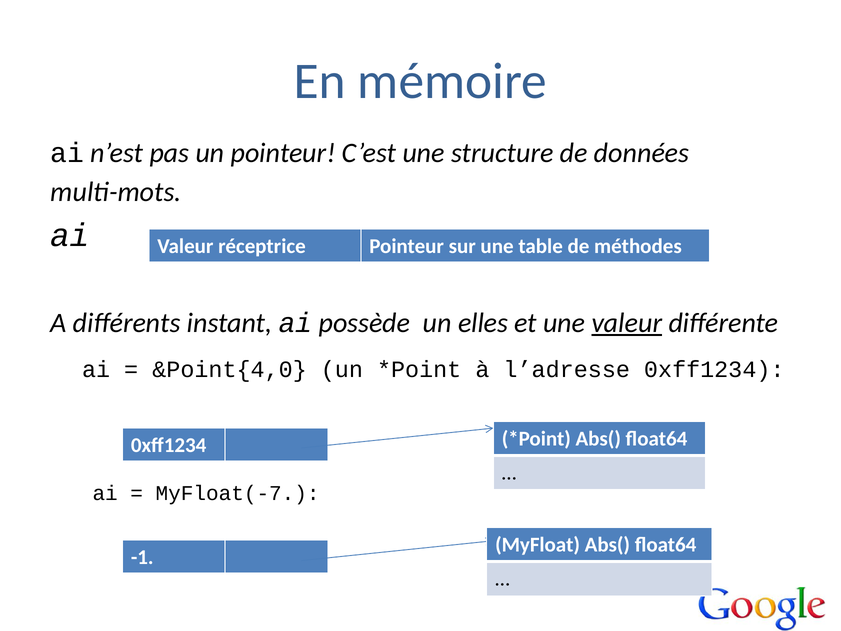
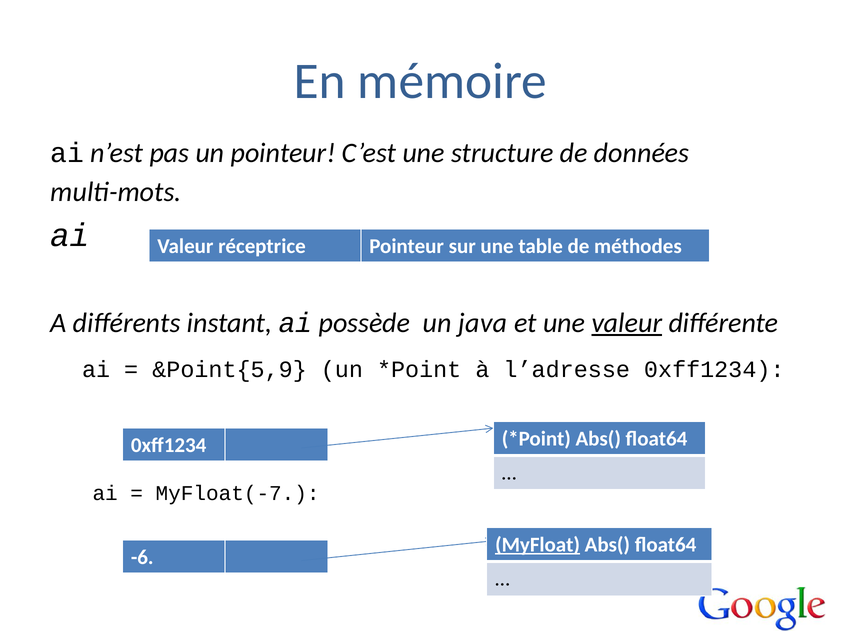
elles: elles -> java
&Point{4,0: &Point{4,0 -> &Point{5,9
MyFloat underline: none -> present
-1: -1 -> -6
